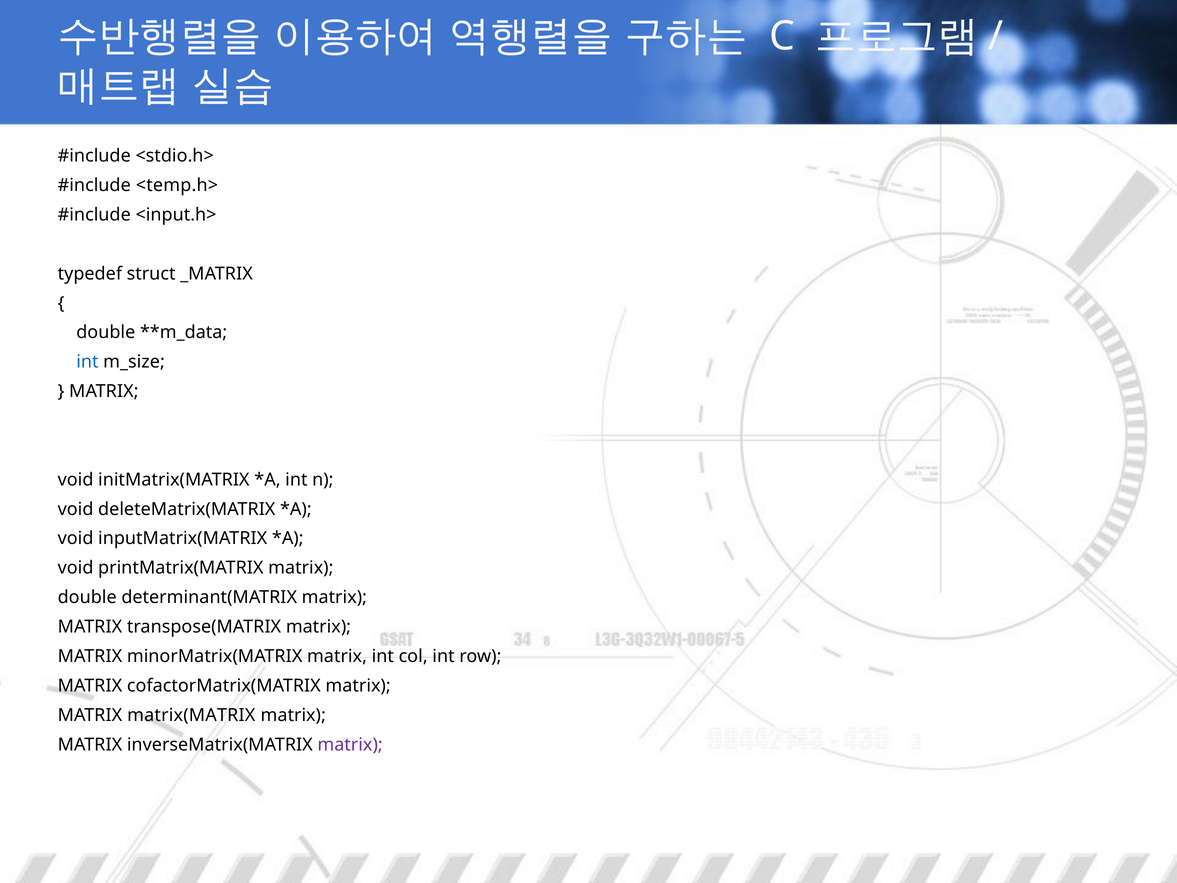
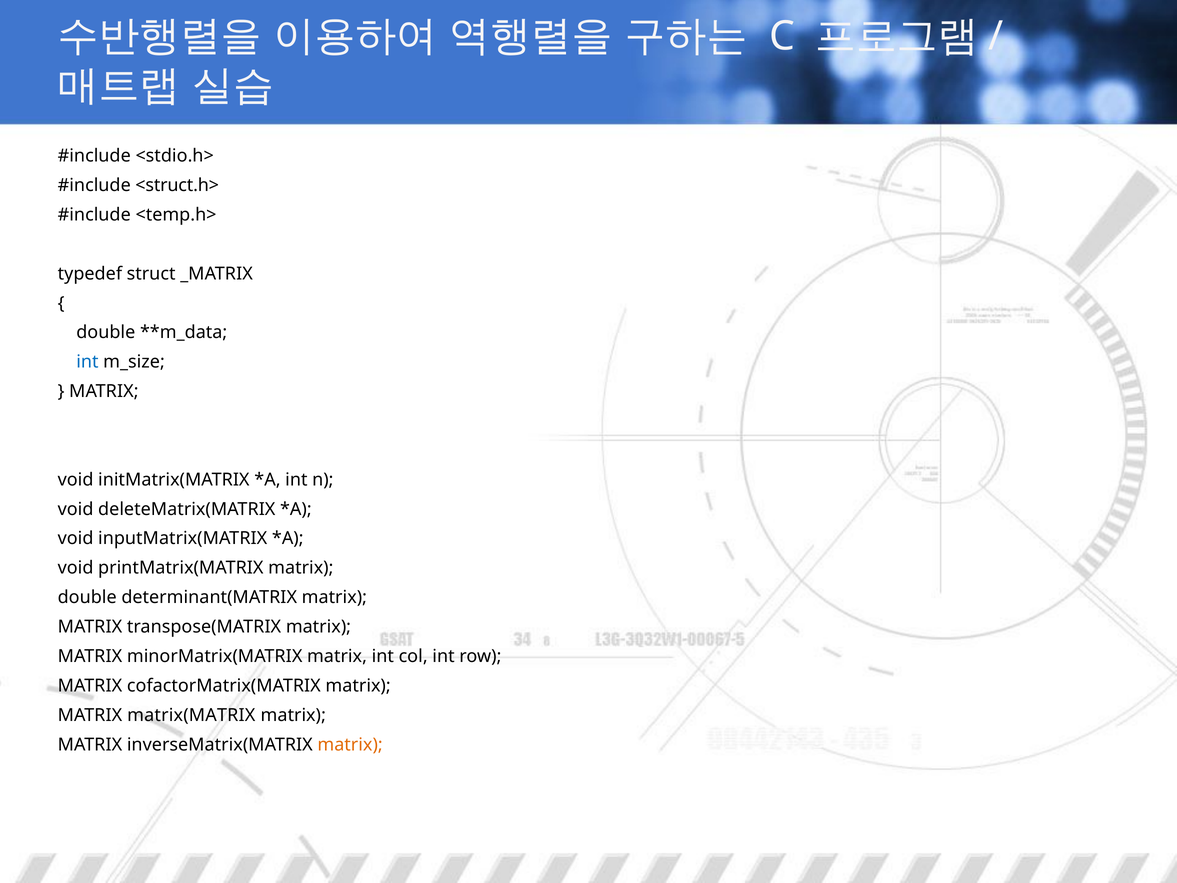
<temp.h>: <temp.h> -> <struct.h>
<input.h>: <input.h> -> <temp.h>
matrix at (350, 744) colour: purple -> orange
